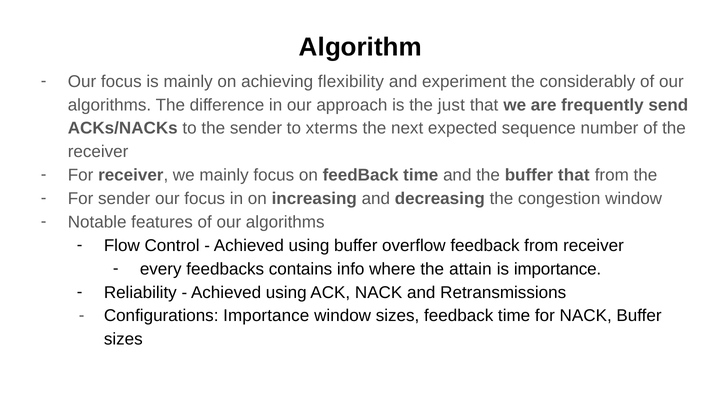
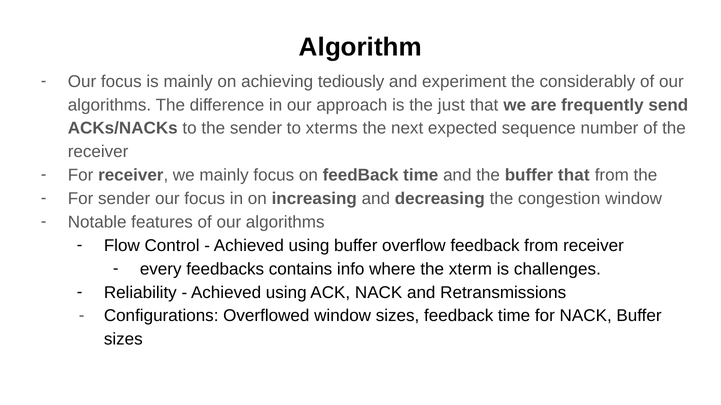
flexibility: flexibility -> tediously
attain: attain -> xterm
is importance: importance -> challenges
Configurations Importance: Importance -> Overflowed
